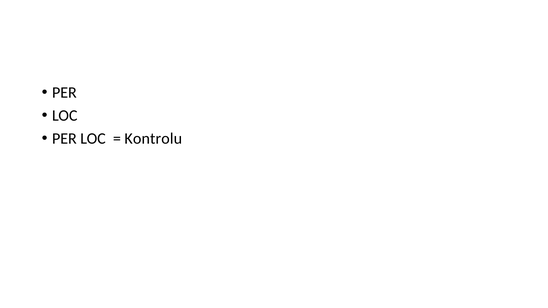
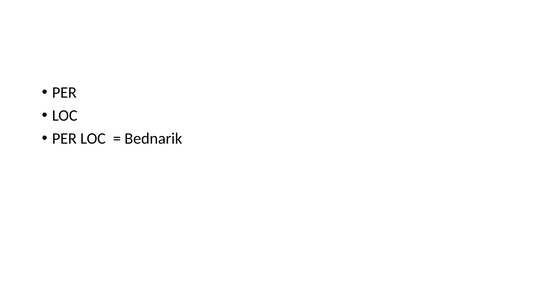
Kontrolu: Kontrolu -> Bednarik
